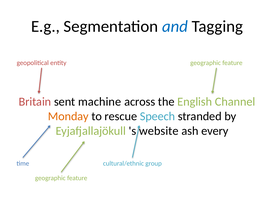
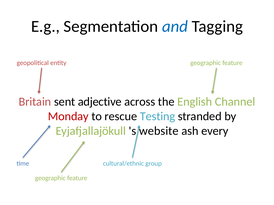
machine: machine -> adjective
Monday colour: orange -> red
Speech: Speech -> Testing
